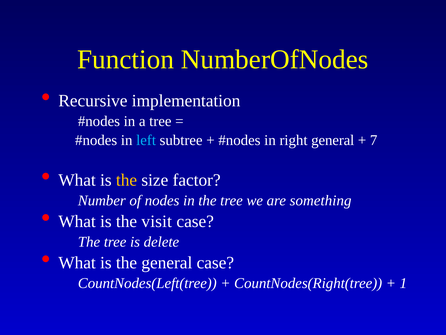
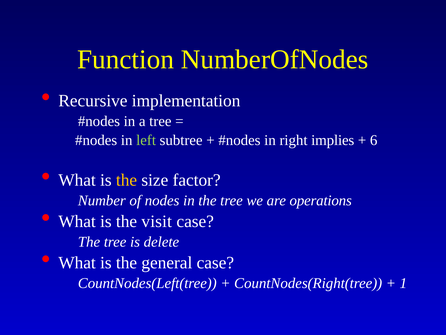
left colour: light blue -> light green
right general: general -> implies
7: 7 -> 6
something: something -> operations
